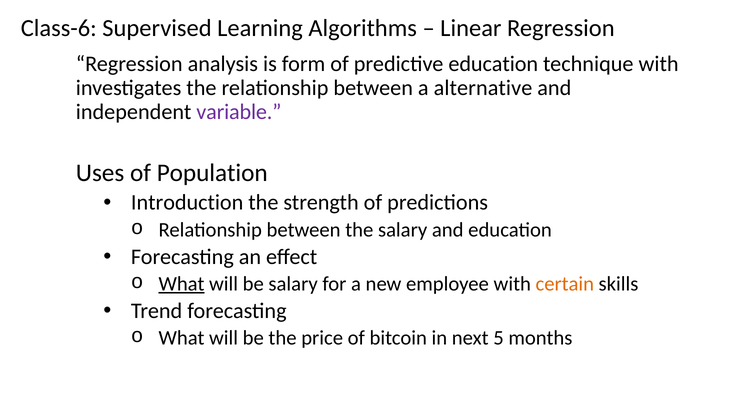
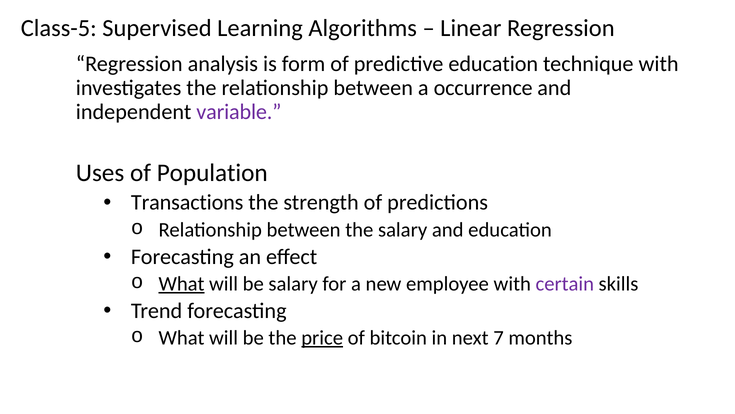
Class-6: Class-6 -> Class-5
alternative: alternative -> occurrence
Introduction: Introduction -> Transactions
certain colour: orange -> purple
price underline: none -> present
5: 5 -> 7
